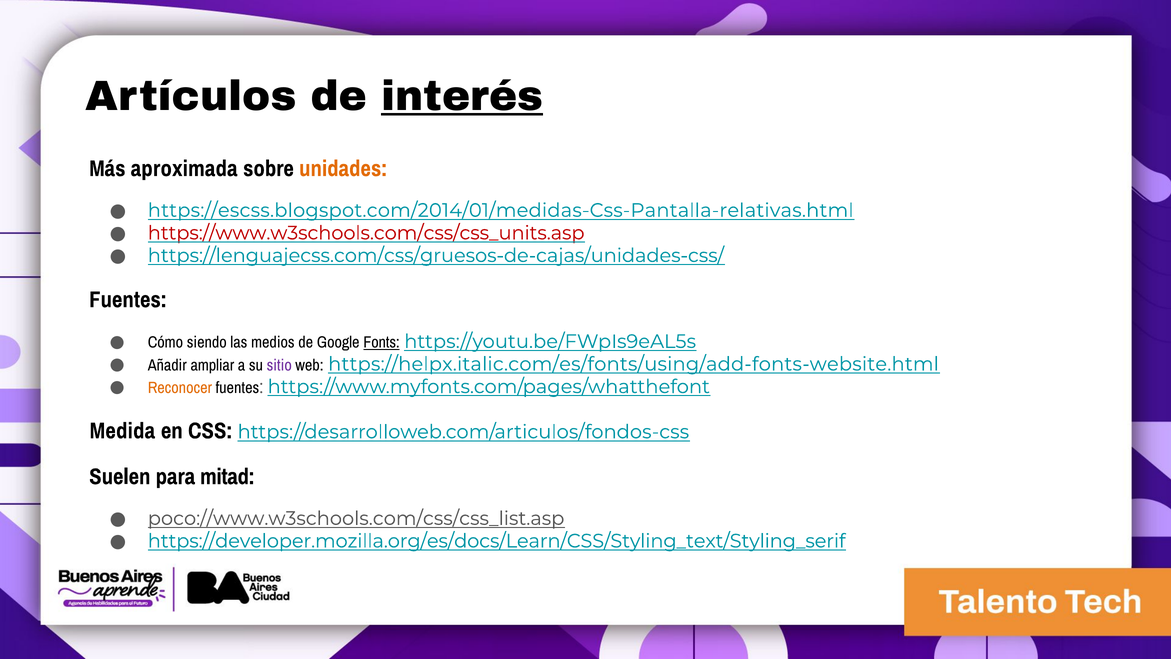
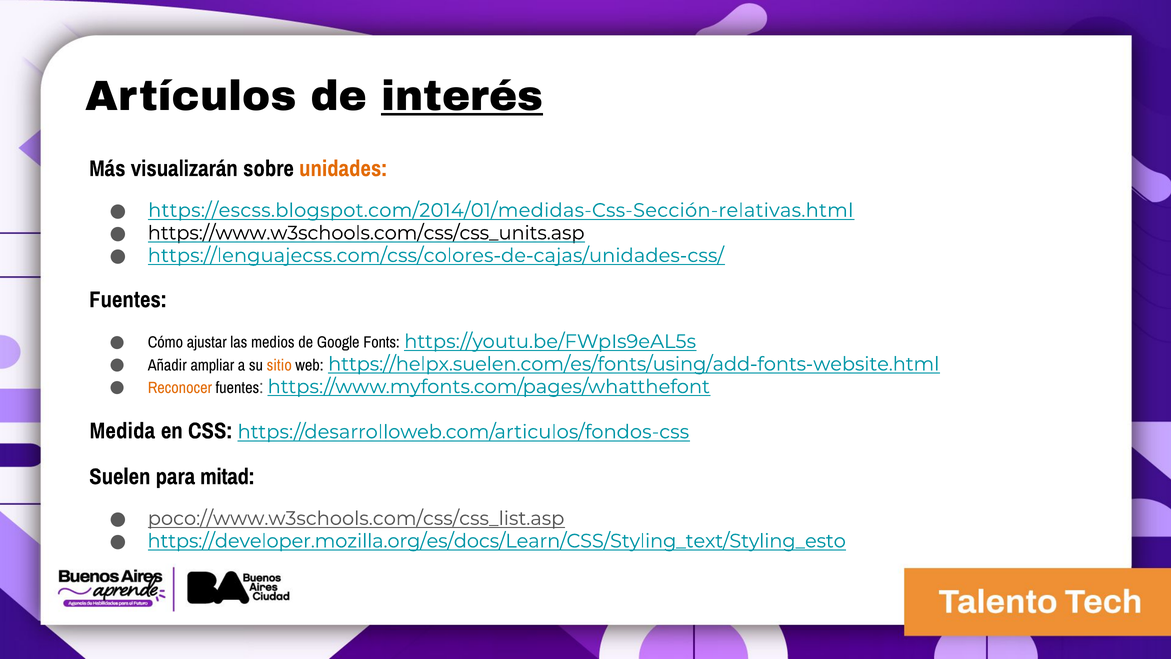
aproximada: aproximada -> visualizarán
https://escss.blogspot.com/2014/01/medidas-Css-Pantalla-relativas.html: https://escss.blogspot.com/2014/01/medidas-Css-Pantalla-relativas.html -> https://escss.blogspot.com/2014/01/medidas-Css-Sección-relativas.html
https://www.w3schools.com/css/css_units.asp colour: red -> black
https://lenguajecss.com/css/gruesos-de-cajas/unidades-css/: https://lenguajecss.com/css/gruesos-de-cajas/unidades-css/ -> https://lenguajecss.com/css/colores-de-cajas/unidades-css/
siendo: siendo -> ajustar
Fonts underline: present -> none
sitio colour: purple -> orange
https://helpx.italic.com/es/fonts/using/add-fonts-website.html: https://helpx.italic.com/es/fonts/using/add-fonts-website.html -> https://helpx.suelen.com/es/fonts/using/add-fonts-website.html
https://developer.mozilla.org/es/docs/Learn/CSS/Styling_text/Styling_serif: https://developer.mozilla.org/es/docs/Learn/CSS/Styling_text/Styling_serif -> https://developer.mozilla.org/es/docs/Learn/CSS/Styling_text/Styling_esto
